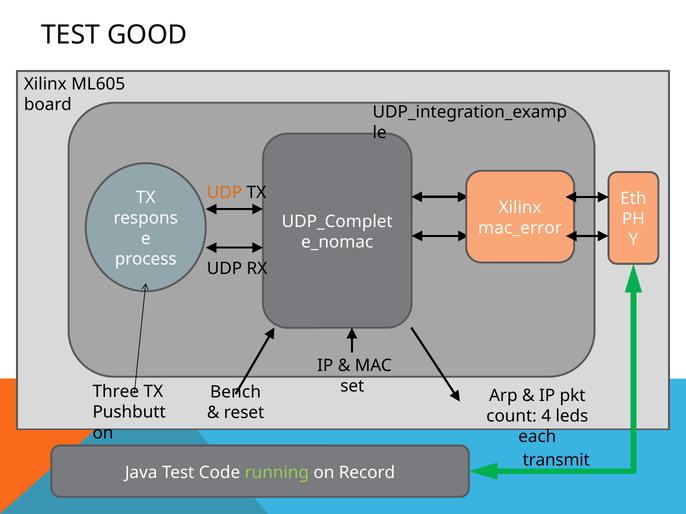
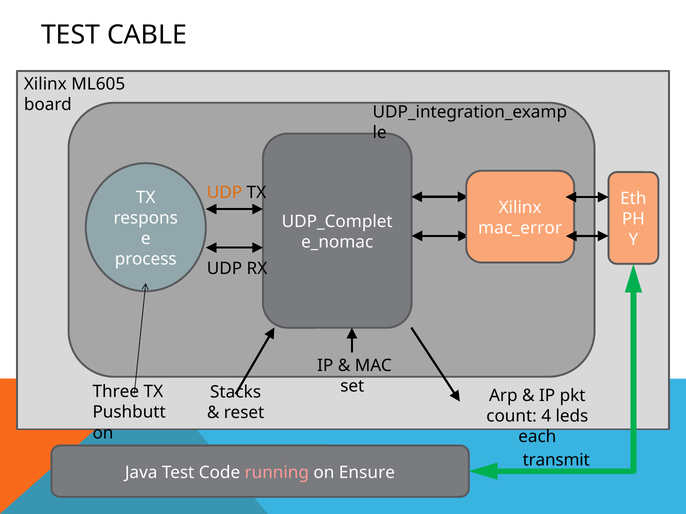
GOOD: GOOD -> CABLE
Bench: Bench -> Stacks
running colour: light green -> pink
Record: Record -> Ensure
